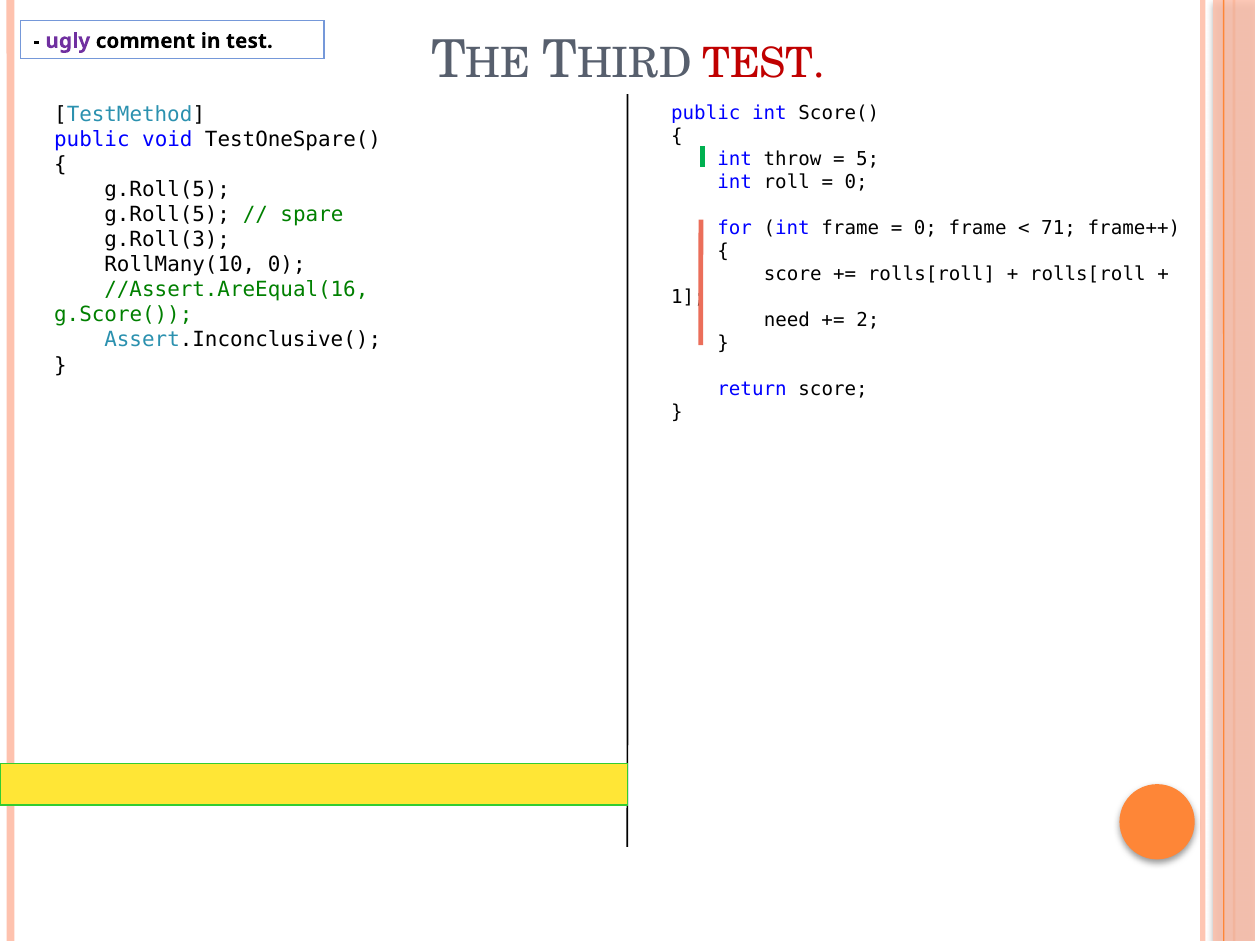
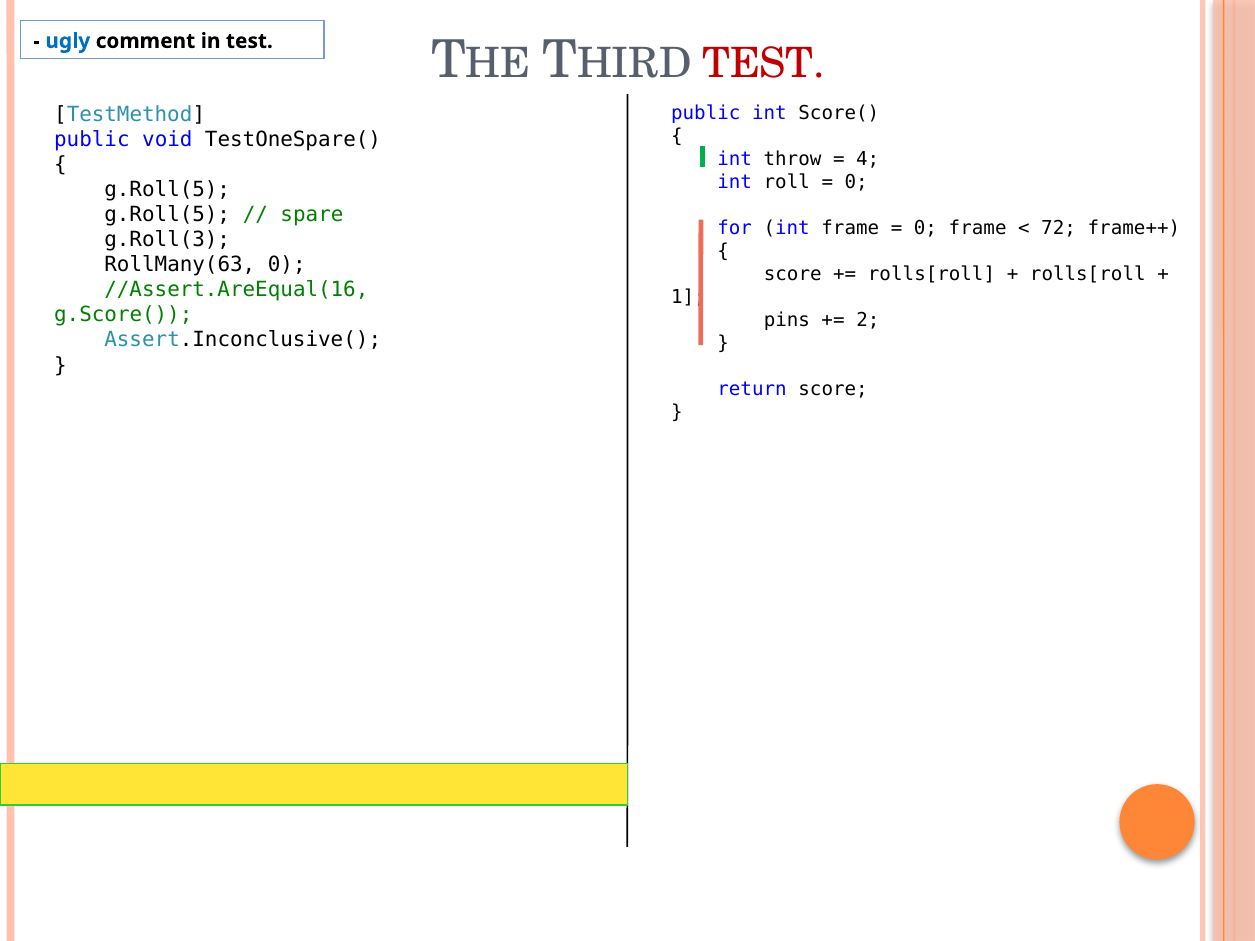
ugly colour: purple -> blue
5: 5 -> 4
71: 71 -> 72
RollMany(10: RollMany(10 -> RollMany(63
need: need -> pins
